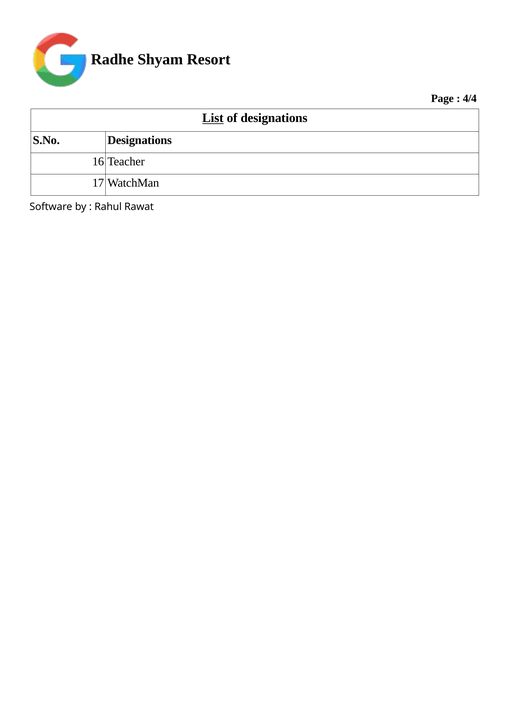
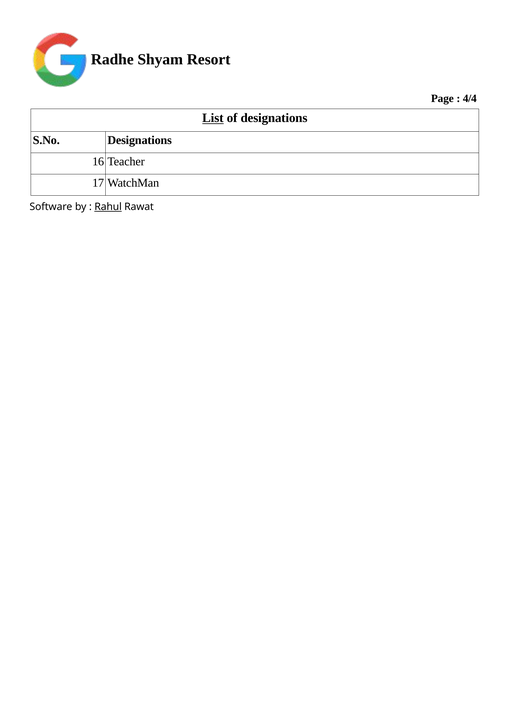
Rahul underline: none -> present
